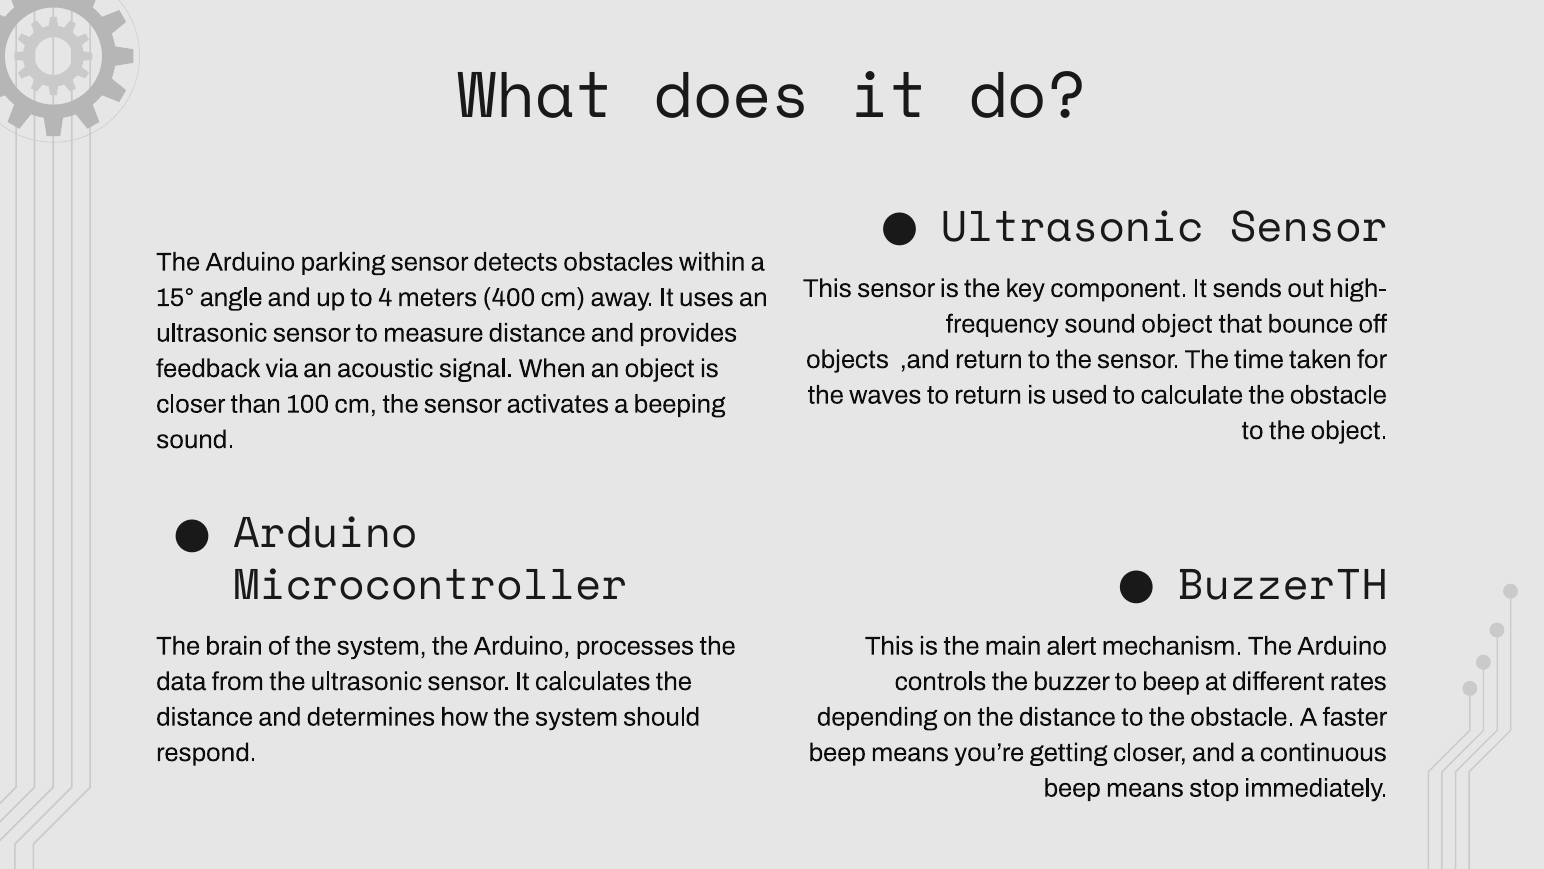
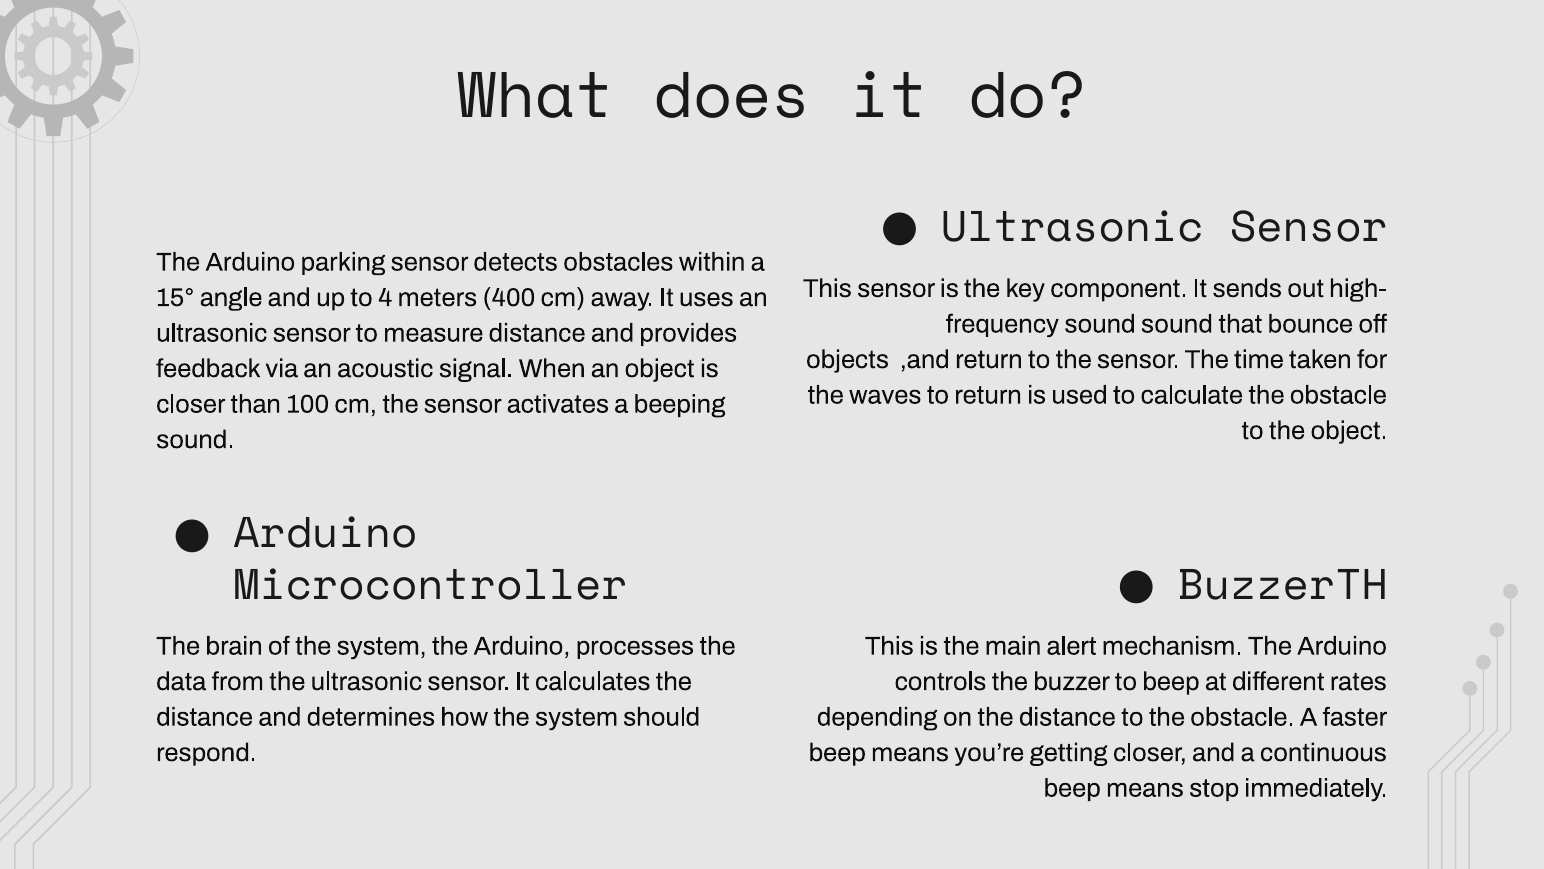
sound object: object -> sound
